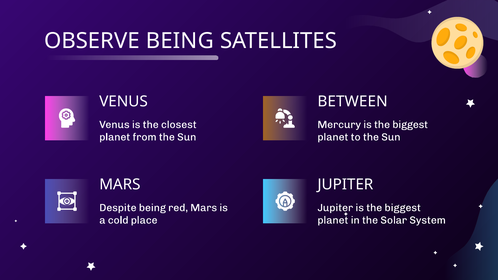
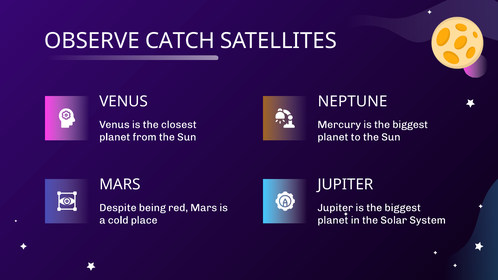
OBSERVE BEING: BEING -> CATCH
BETWEEN: BETWEEN -> NEPTUNE
